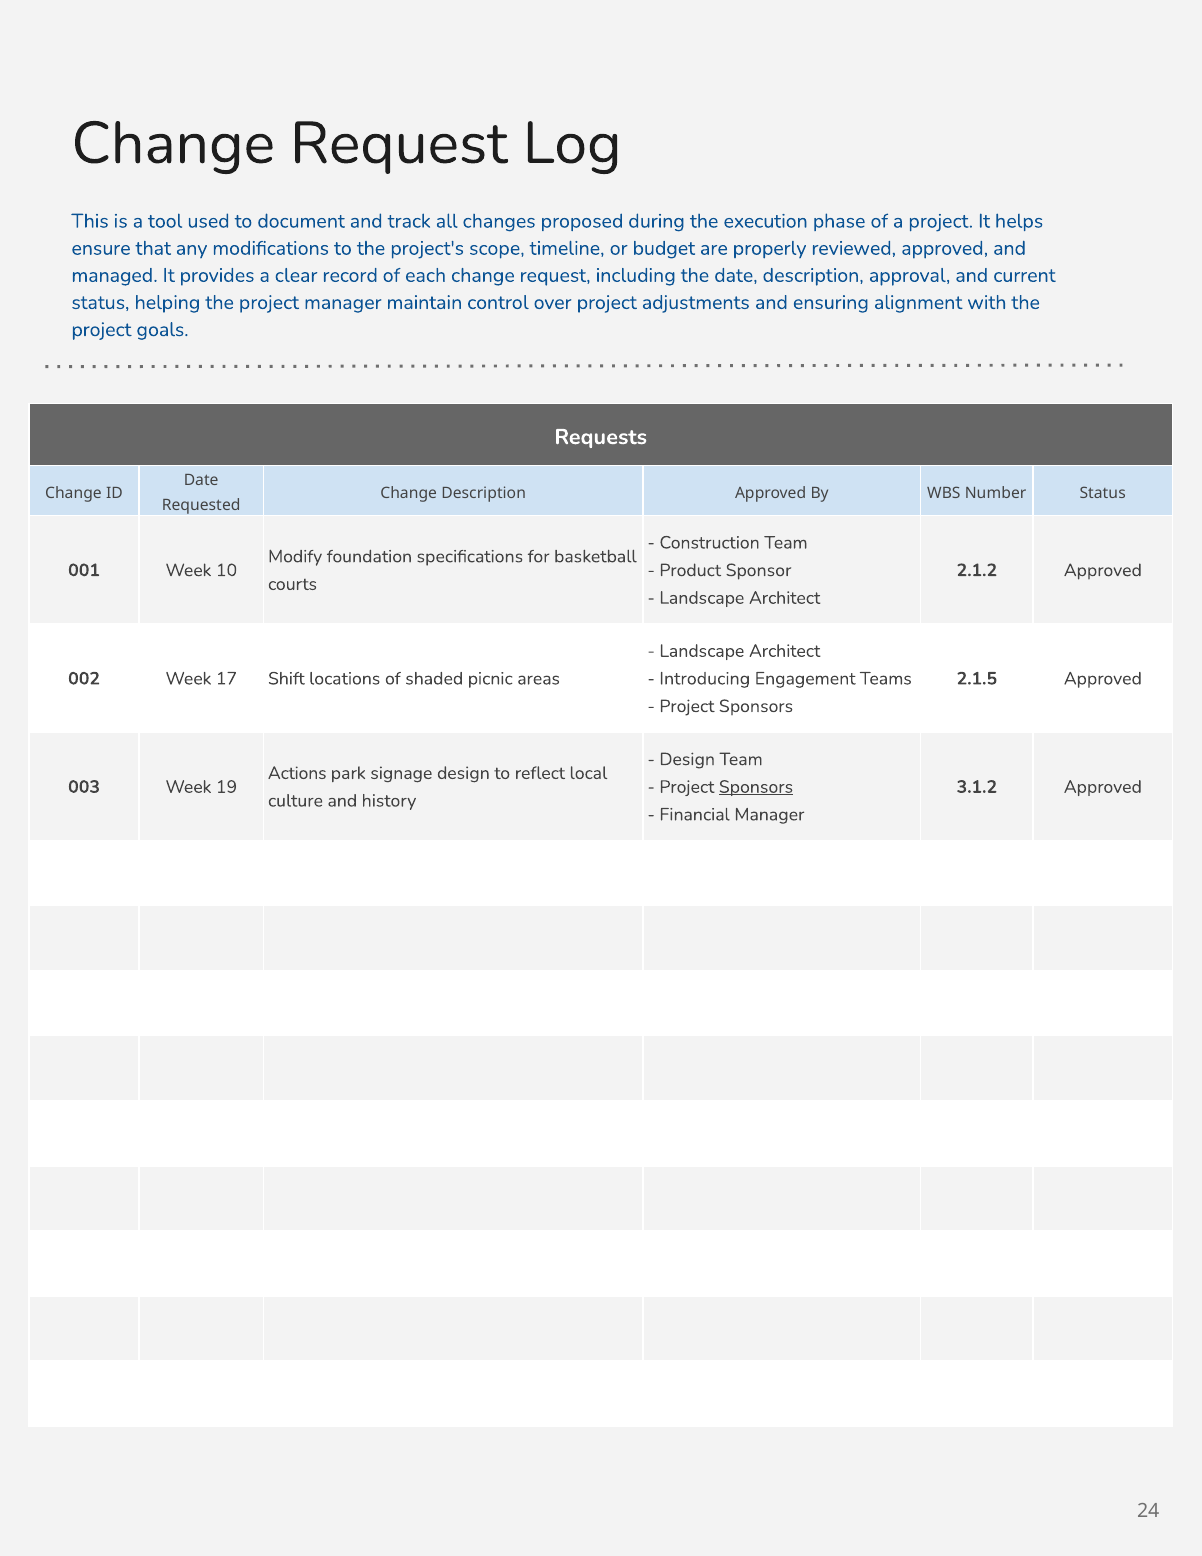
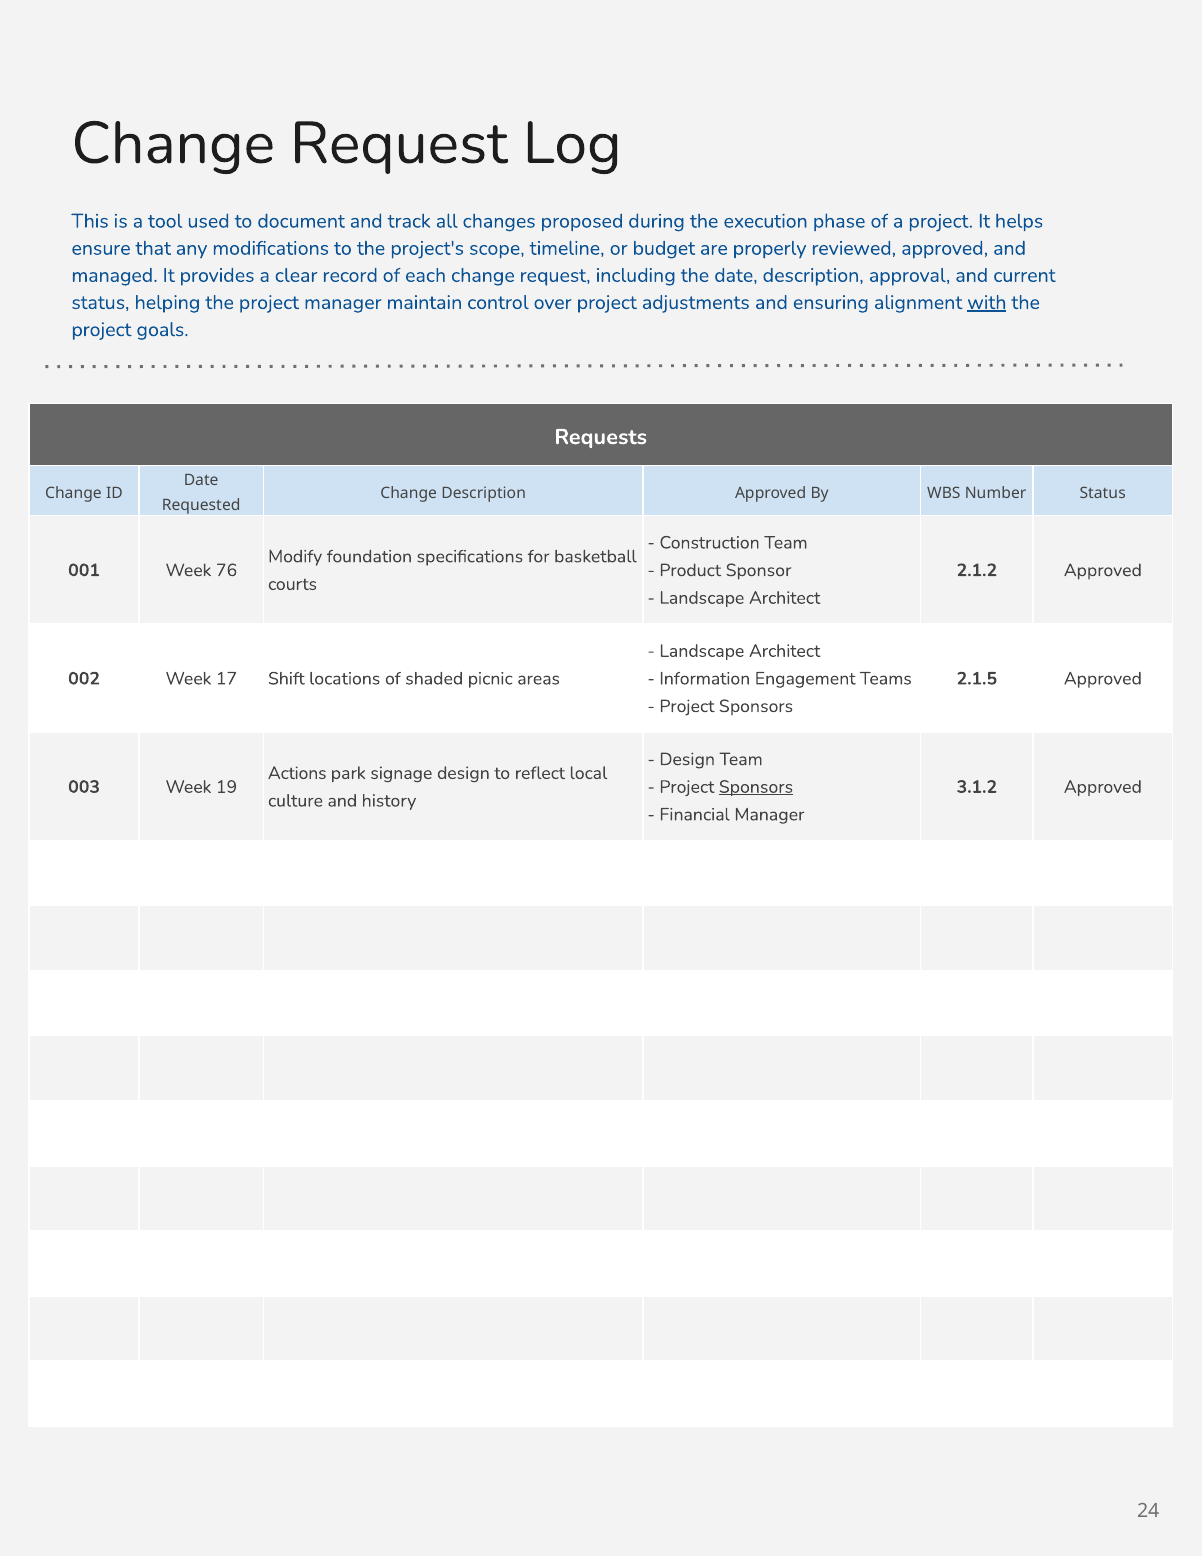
with underline: none -> present
10: 10 -> 76
Introducing: Introducing -> Information
